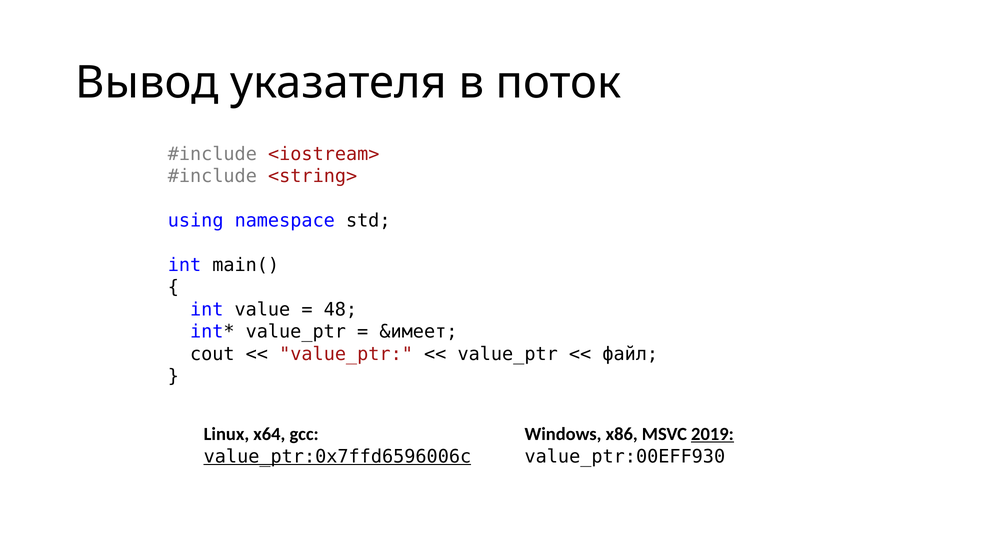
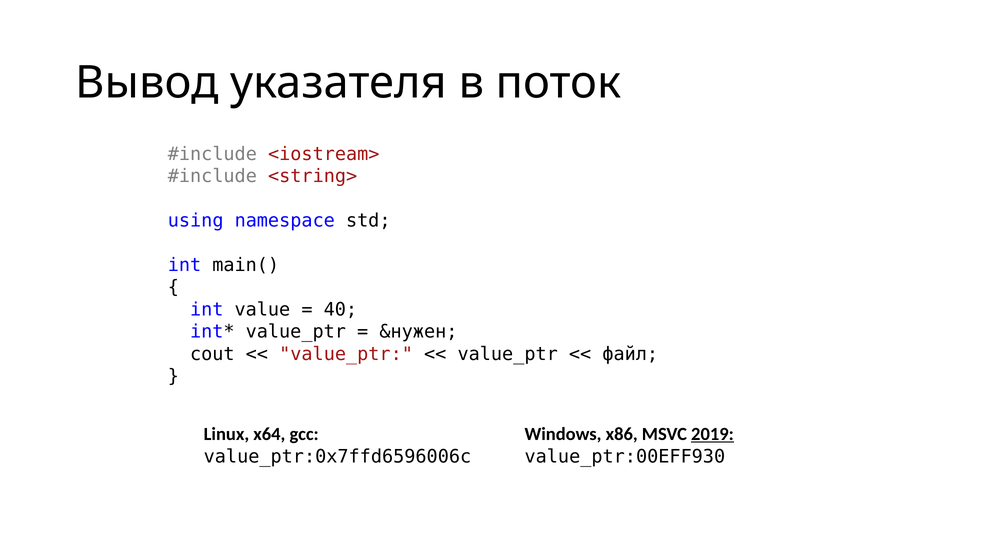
48: 48 -> 40
&имеет: &имеет -> &нужен
value_ptr:0x7ffd6596006c underline: present -> none
